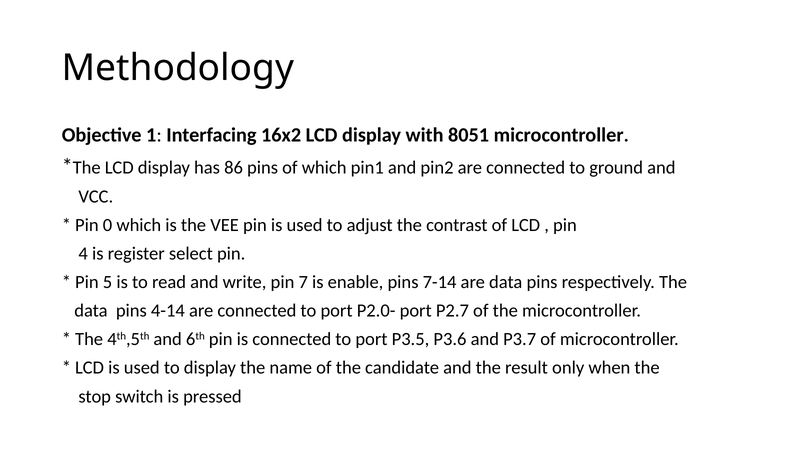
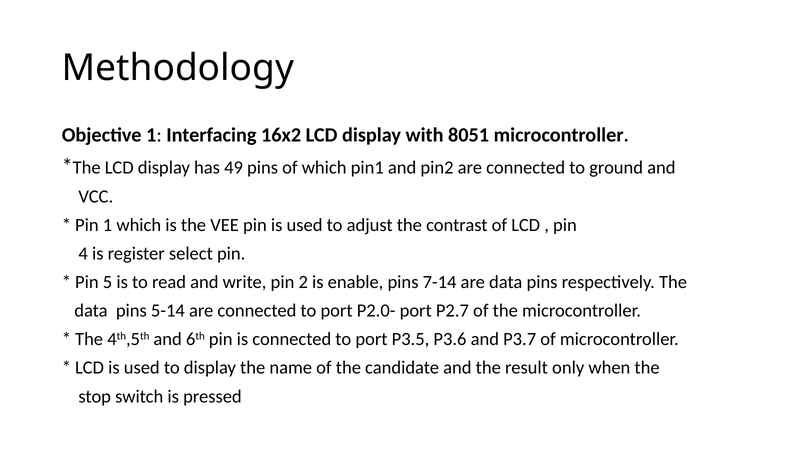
86: 86 -> 49
Pin 0: 0 -> 1
7: 7 -> 2
4-14: 4-14 -> 5-14
